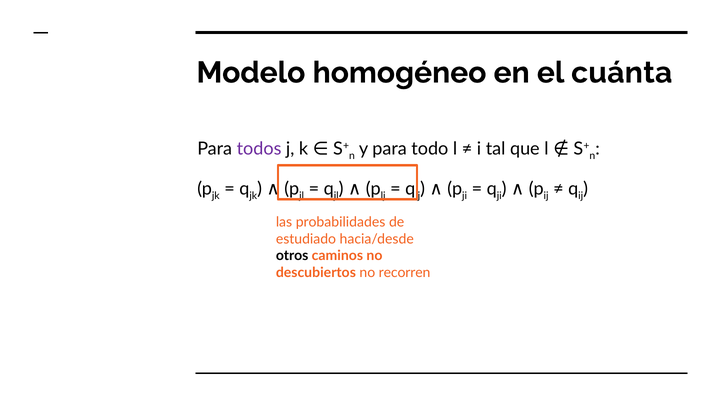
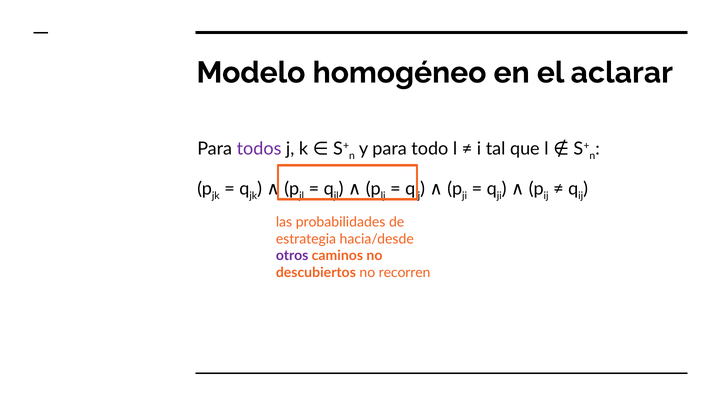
cuánta: cuánta -> aclarar
estudiado: estudiado -> estrategia
otros colour: black -> purple
